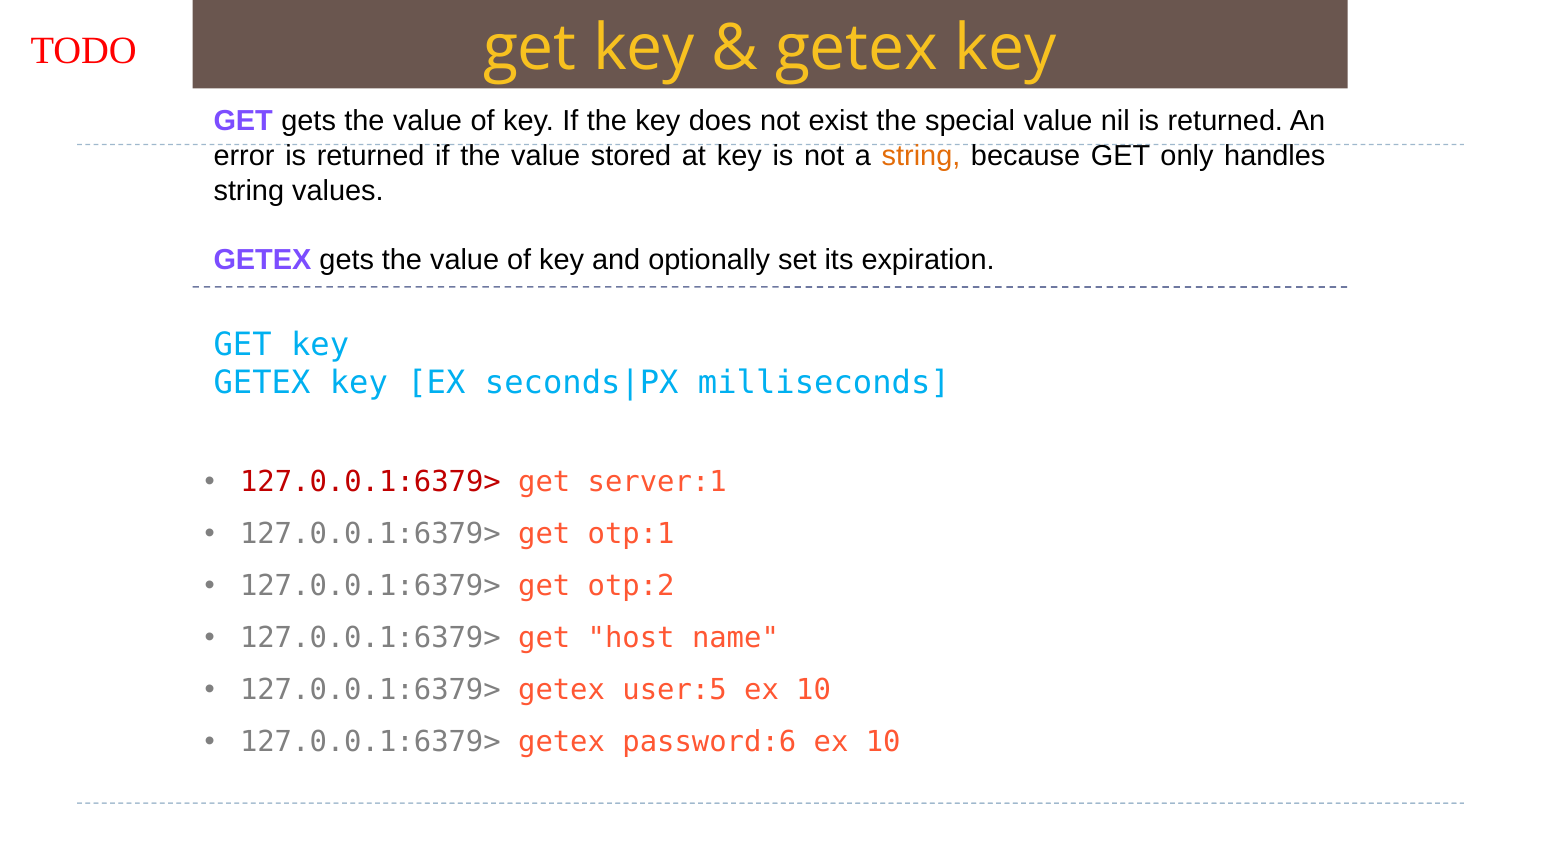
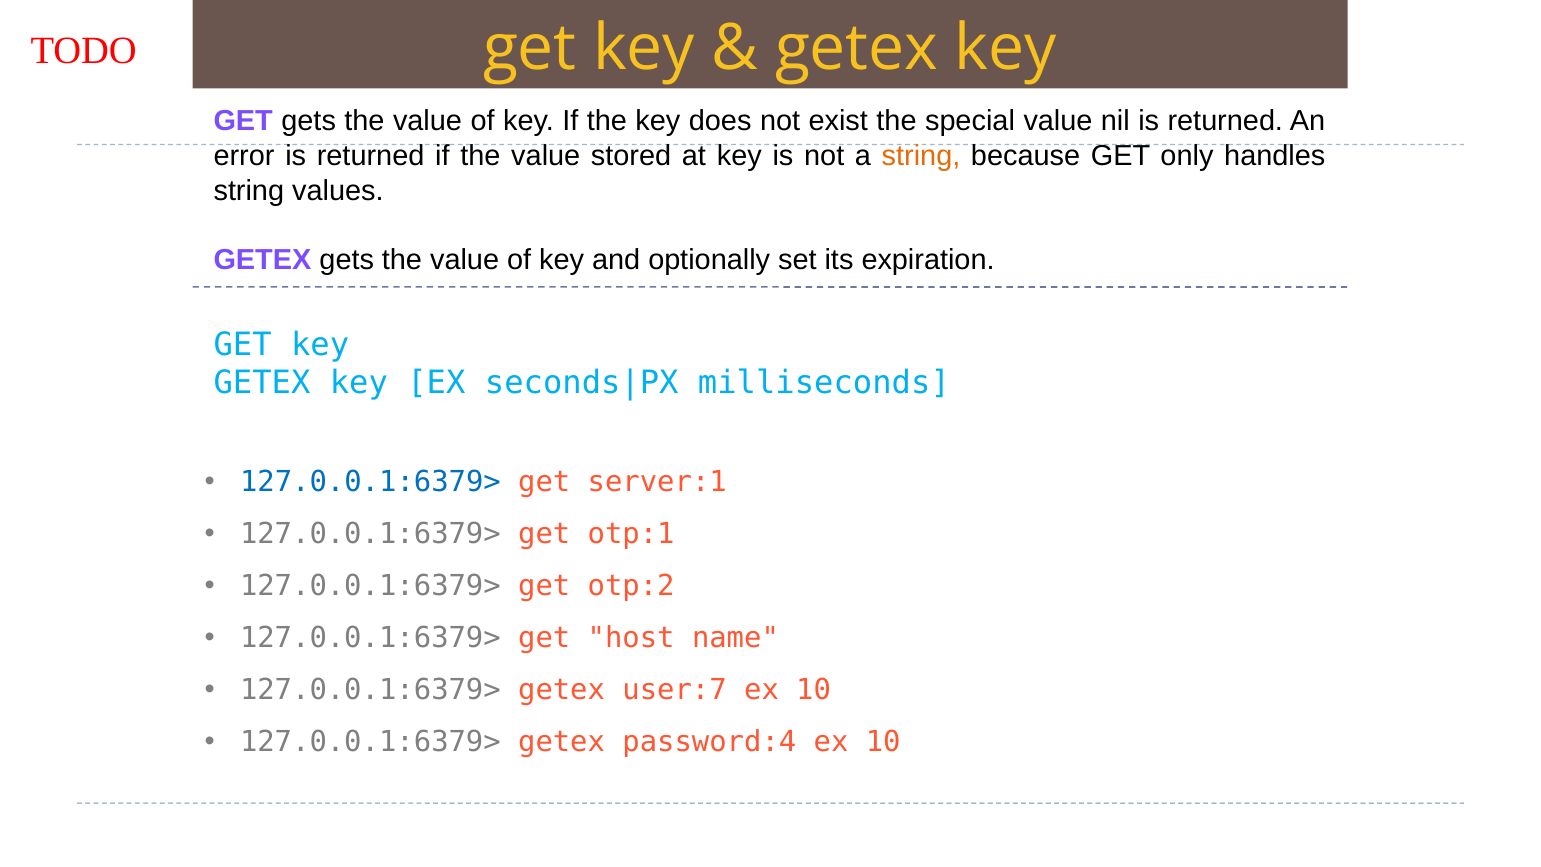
127.0.0.1:6379> at (370, 482) colour: red -> blue
user:5: user:5 -> user:7
password:6: password:6 -> password:4
